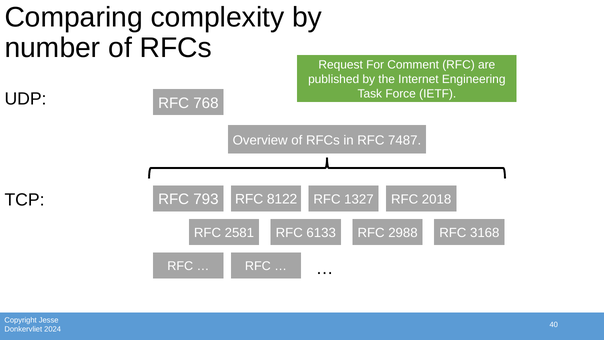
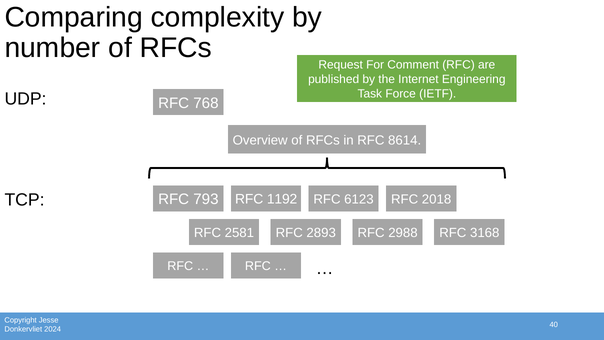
7487: 7487 -> 8614
8122: 8122 -> 1192
1327: 1327 -> 6123
6133: 6133 -> 2893
